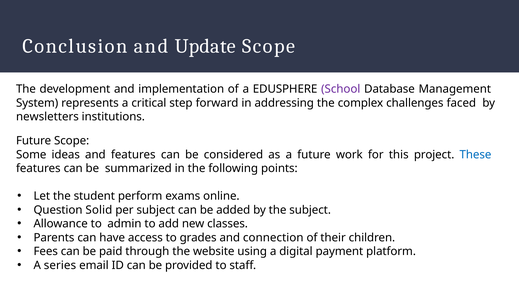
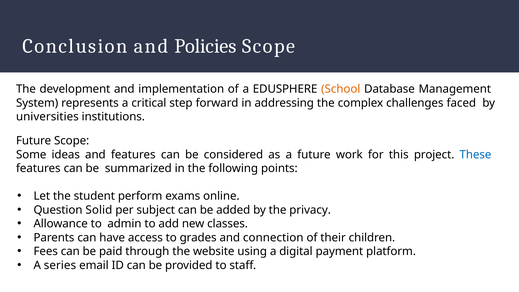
Update: Update -> Policies
School colour: purple -> orange
newsletters: newsletters -> universities
the subject: subject -> privacy
